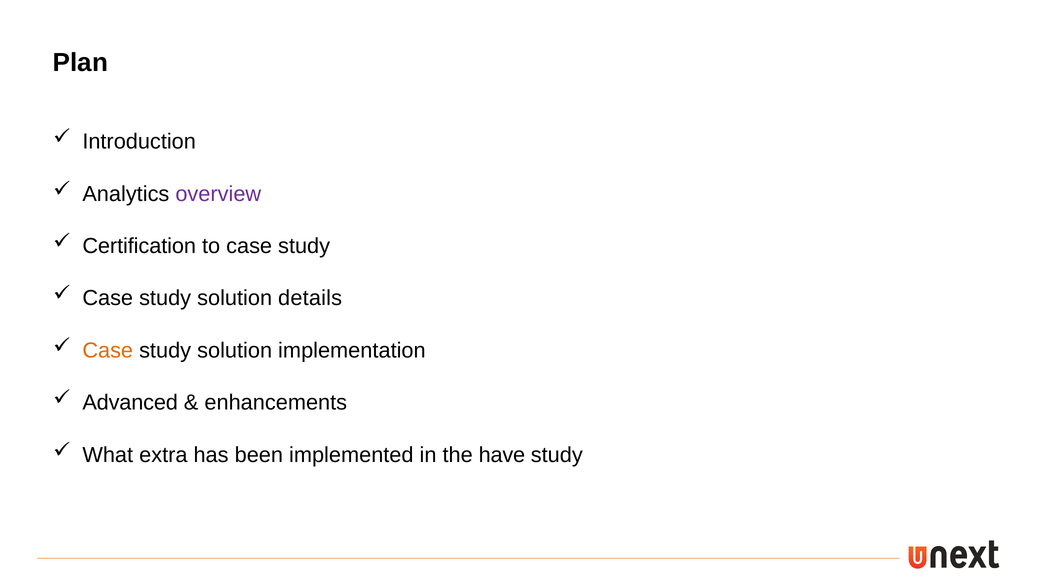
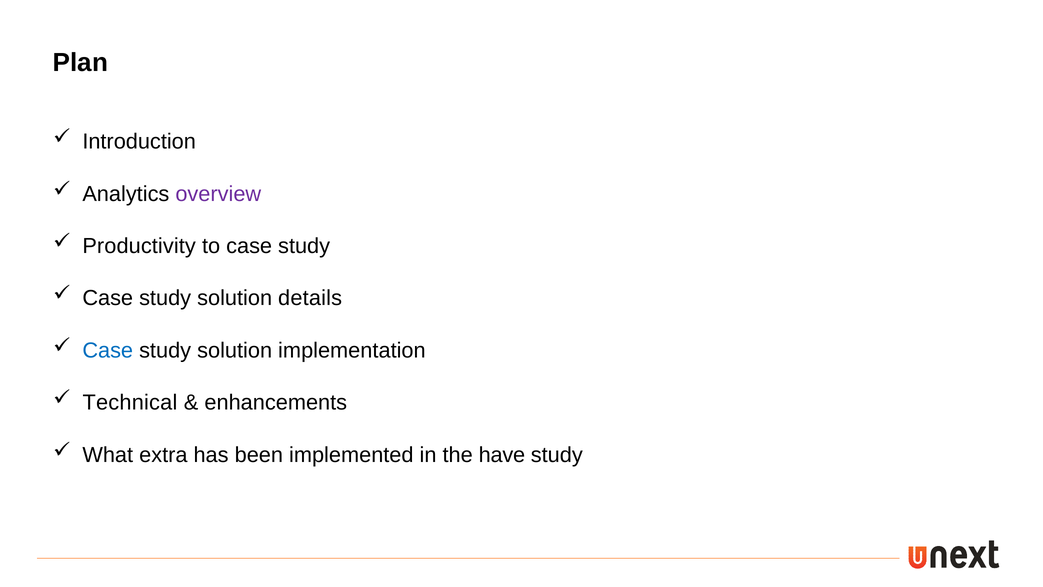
Certification: Certification -> Productivity
Case at (108, 350) colour: orange -> blue
Advanced: Advanced -> Technical
